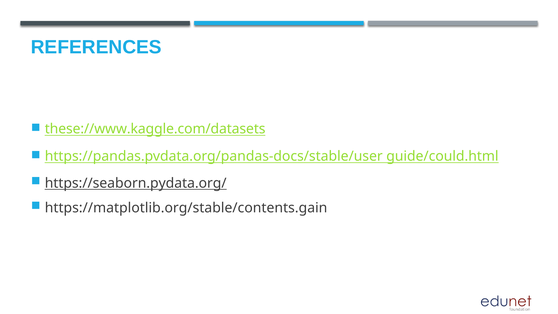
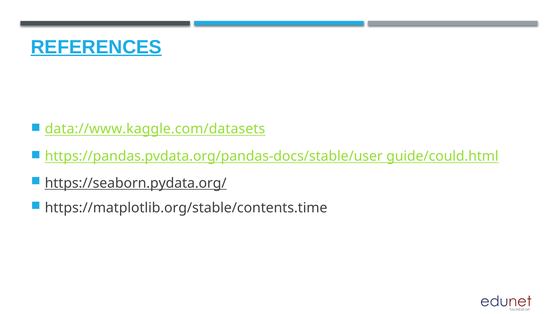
REFERENCES underline: none -> present
these://www.kaggle.com/datasets: these://www.kaggle.com/datasets -> data://www.kaggle.com/datasets
https://matplotlib.org/stable/contents.gain: https://matplotlib.org/stable/contents.gain -> https://matplotlib.org/stable/contents.time
